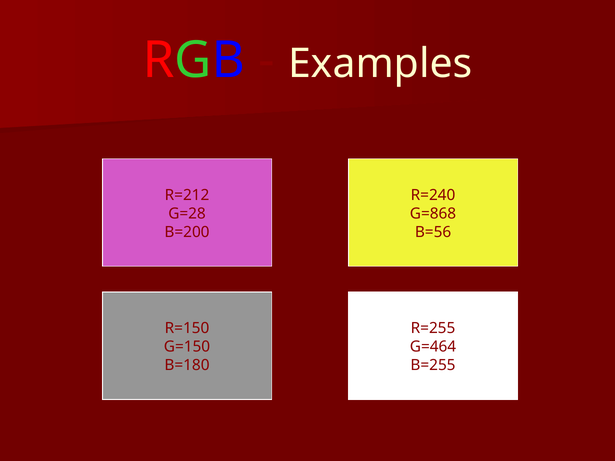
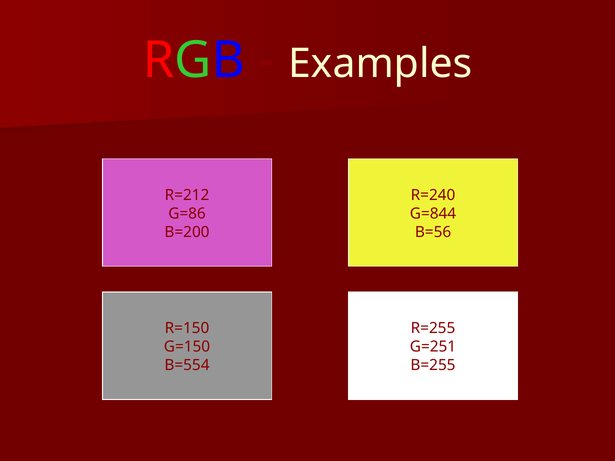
G=28: G=28 -> G=86
G=868: G=868 -> G=844
G=464: G=464 -> G=251
B=180: B=180 -> B=554
